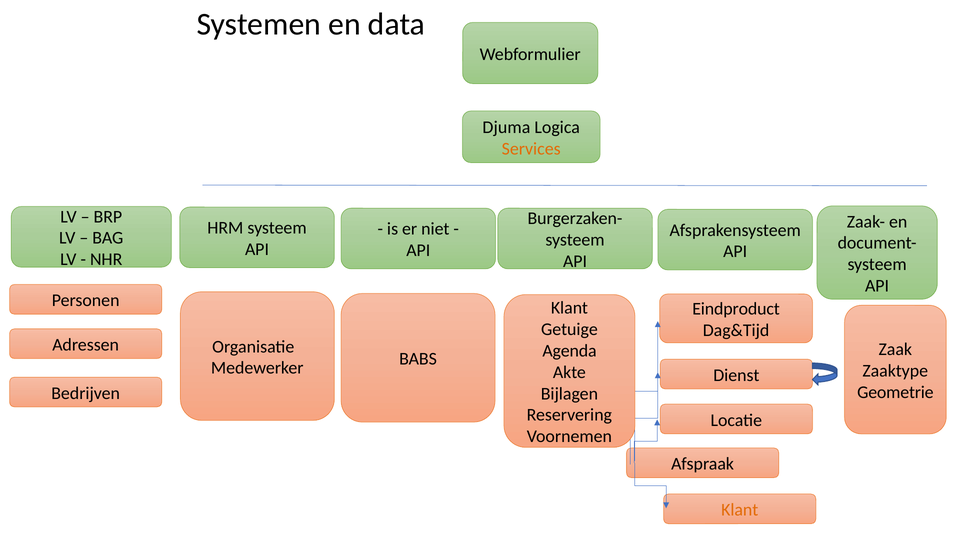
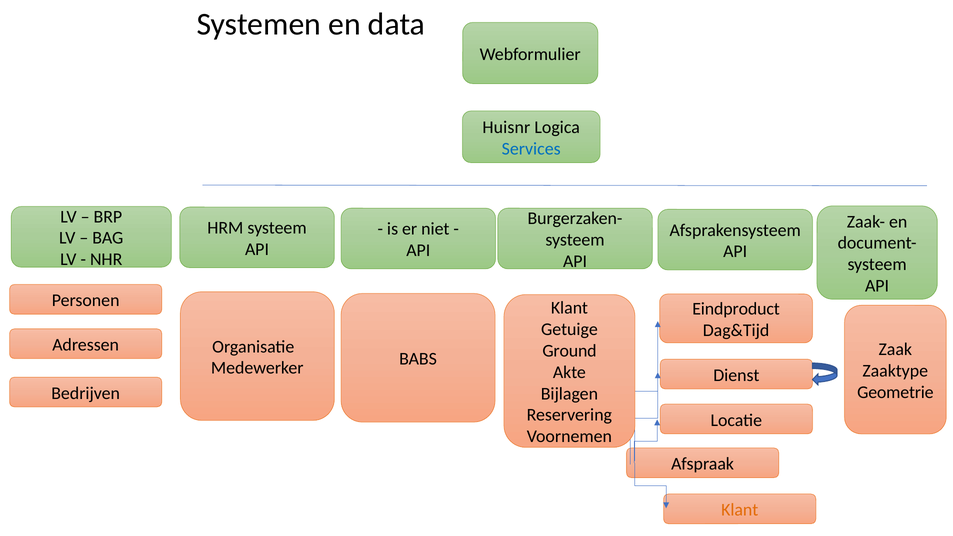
Djuma: Djuma -> Huisnr
Services colour: orange -> blue
Agenda: Agenda -> Ground
